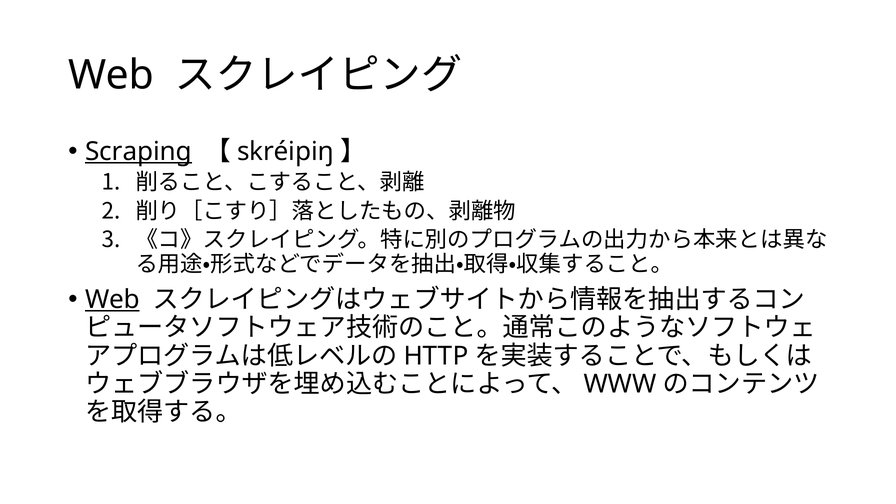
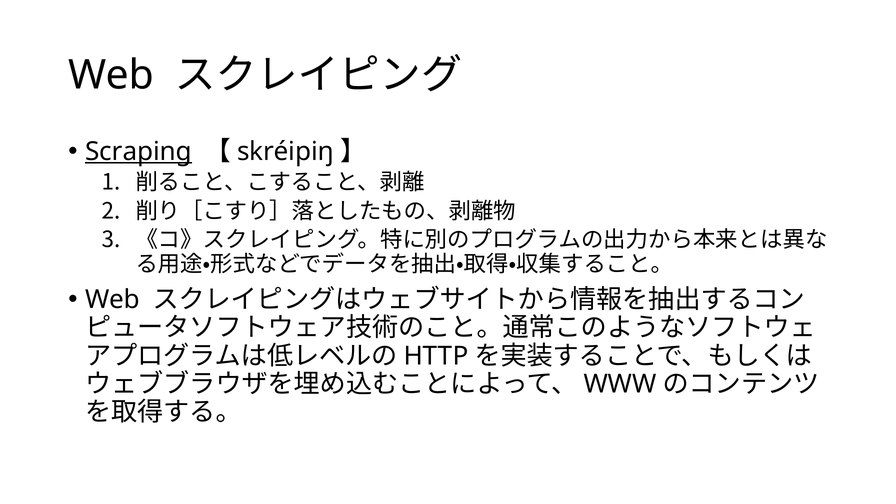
Web at (112, 300) underline: present -> none
